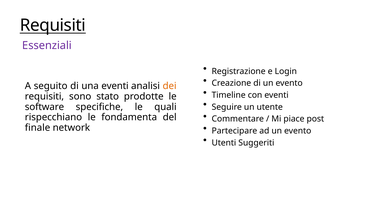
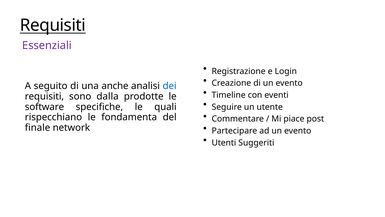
una eventi: eventi -> anche
dei colour: orange -> blue
stato: stato -> dalla
